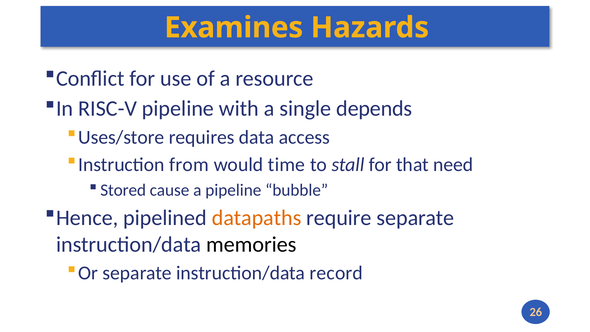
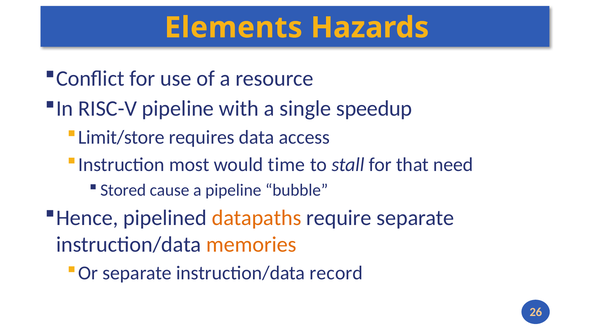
Examines: Examines -> Elements
depends: depends -> speedup
Uses/store: Uses/store -> Limit/store
from: from -> most
memories colour: black -> orange
